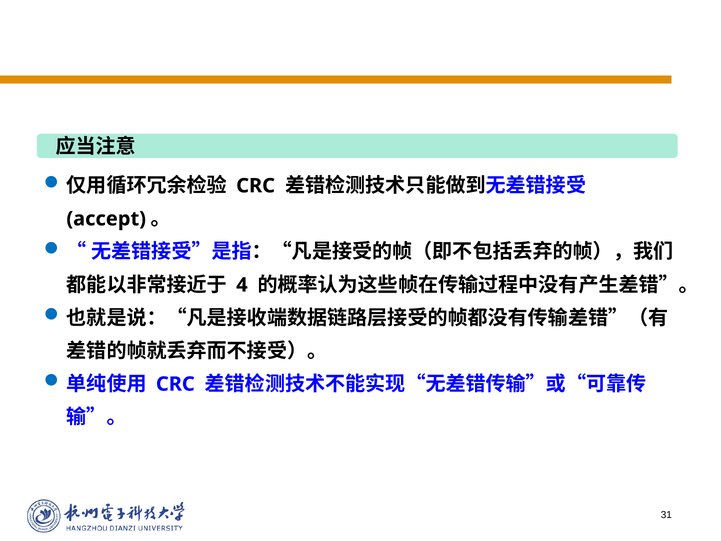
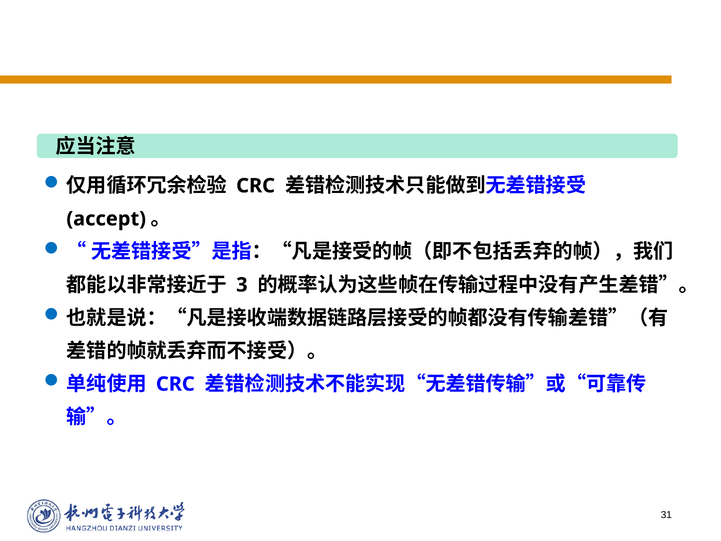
4: 4 -> 3
